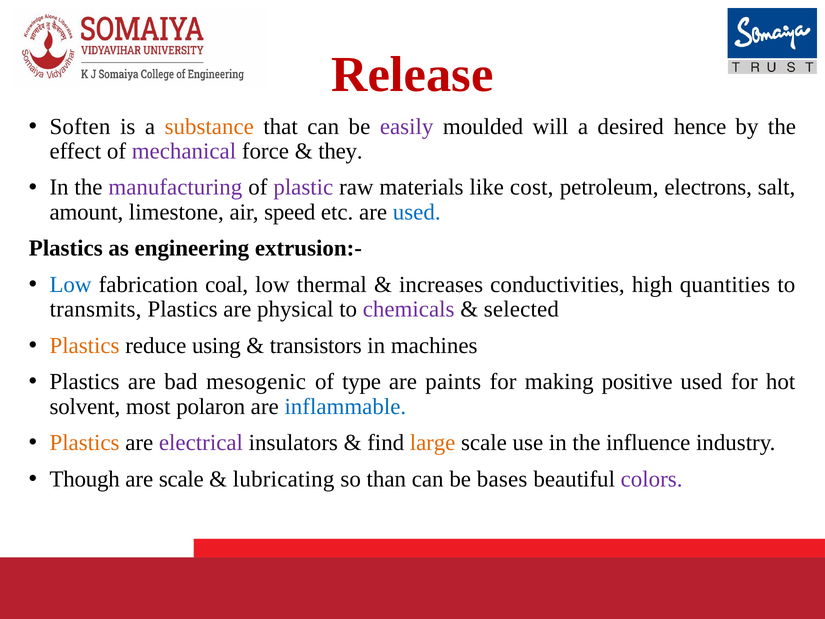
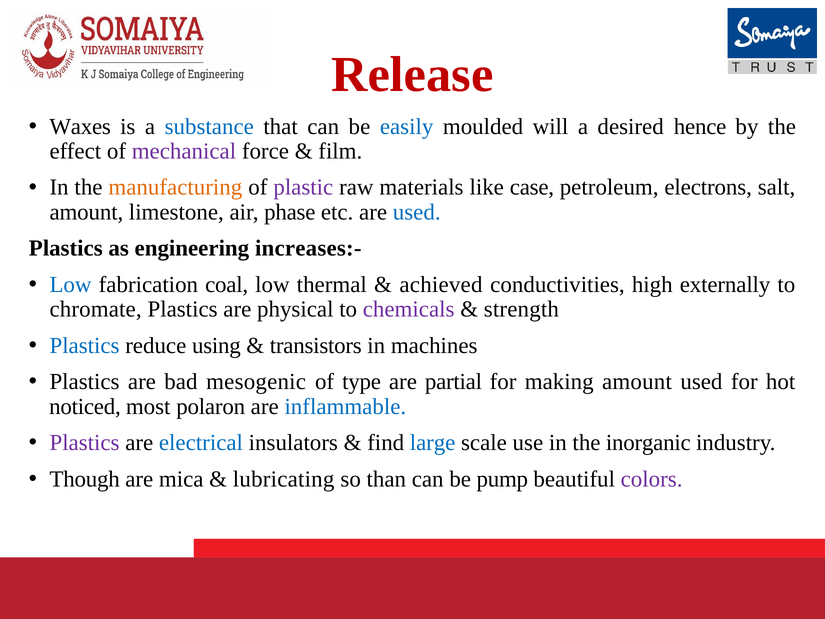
Soften: Soften -> Waxes
substance colour: orange -> blue
easily colour: purple -> blue
they: they -> film
manufacturing colour: purple -> orange
cost: cost -> case
speed: speed -> phase
extrusion:-: extrusion:- -> increases:-
increases: increases -> achieved
quantities: quantities -> externally
transmits: transmits -> chromate
selected: selected -> strength
Plastics at (85, 345) colour: orange -> blue
paints: paints -> partial
making positive: positive -> amount
solvent: solvent -> noticed
Plastics at (85, 443) colour: orange -> purple
electrical colour: purple -> blue
large colour: orange -> blue
influence: influence -> inorganic
are scale: scale -> mica
bases: bases -> pump
